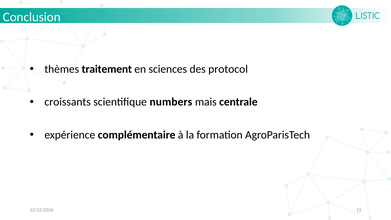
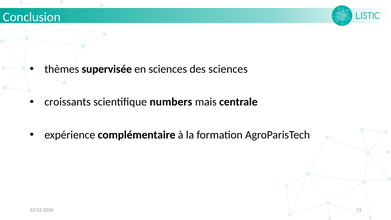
traitement: traitement -> supervisée
des protocol: protocol -> sciences
